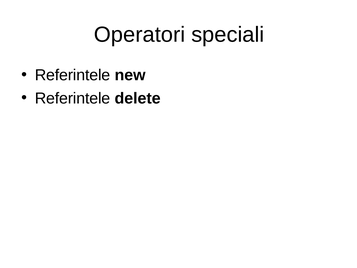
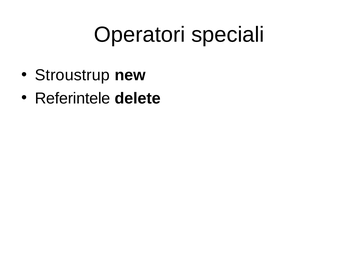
Referintele at (73, 75): Referintele -> Stroustrup
